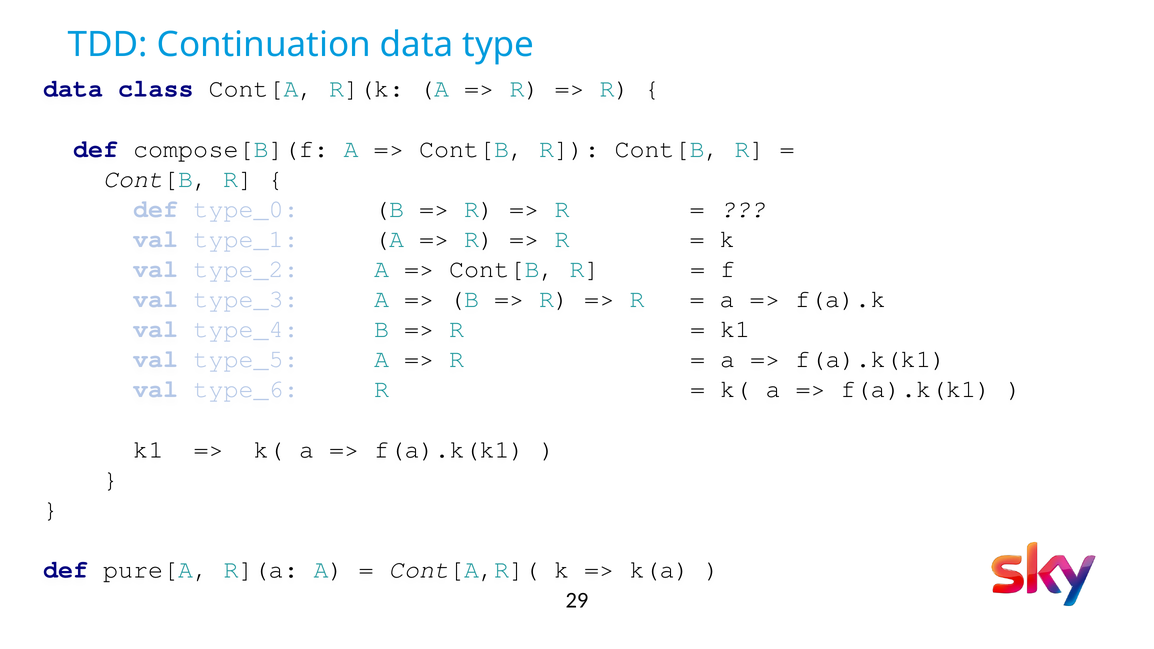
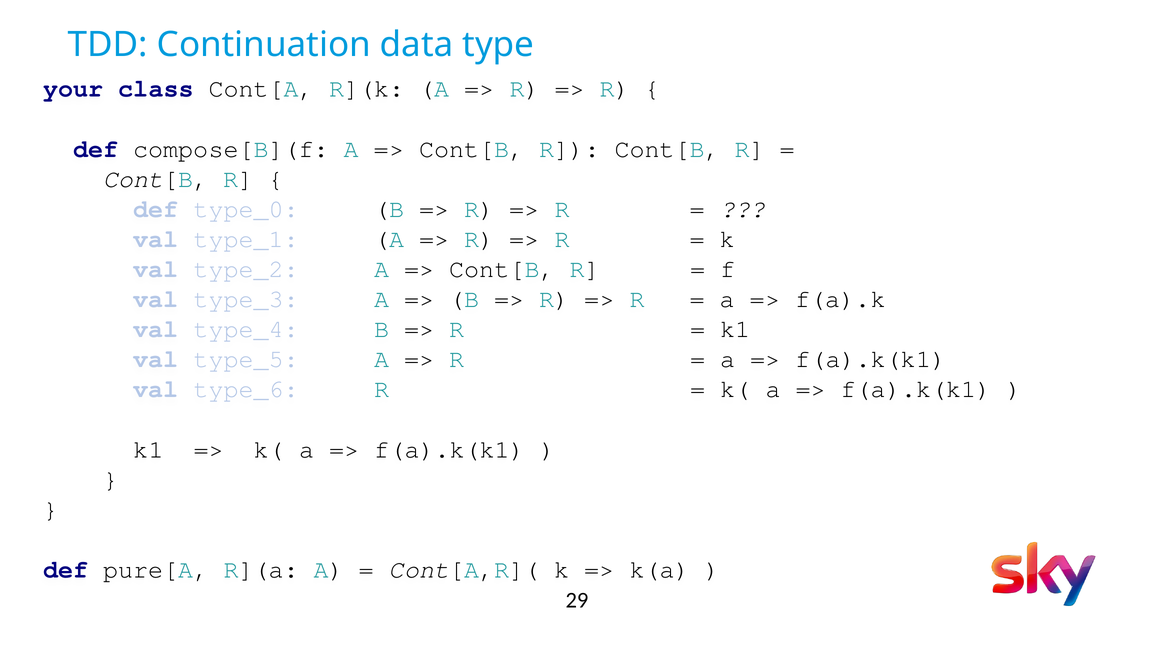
data at (73, 89): data -> your
